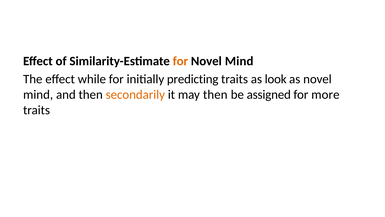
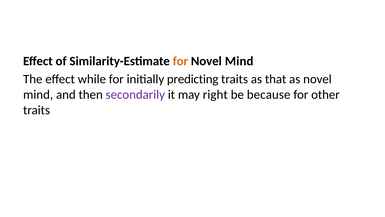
look: look -> that
secondarily colour: orange -> purple
may then: then -> right
assigned: assigned -> because
more: more -> other
